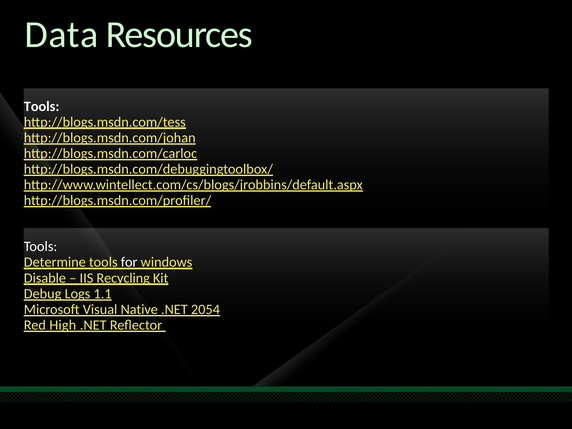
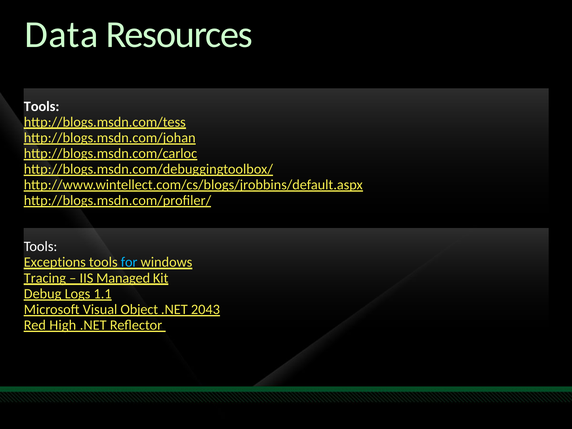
Determine: Determine -> Exceptions
for colour: white -> light blue
Disable: Disable -> Tracing
Recycling: Recycling -> Managed
Native: Native -> Object
2054: 2054 -> 2043
